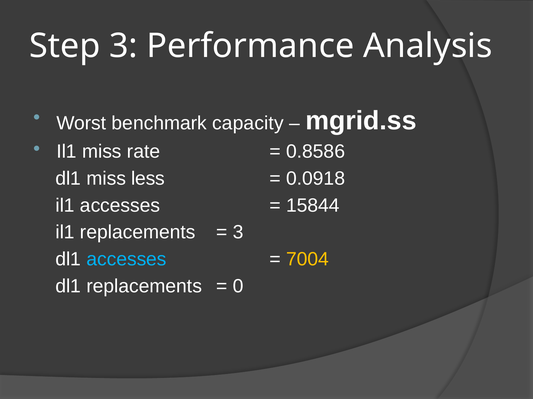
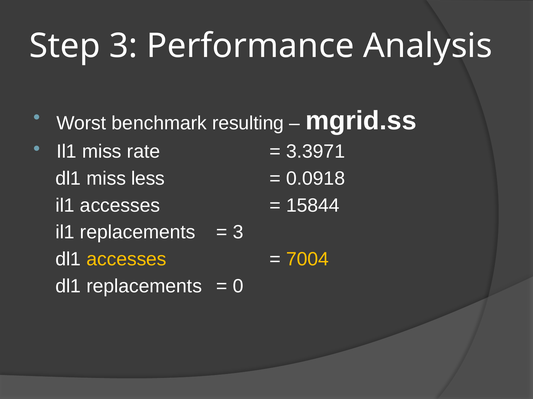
capacity: capacity -> resulting
0.8586: 0.8586 -> 3.3971
accesses at (126, 260) colour: light blue -> yellow
